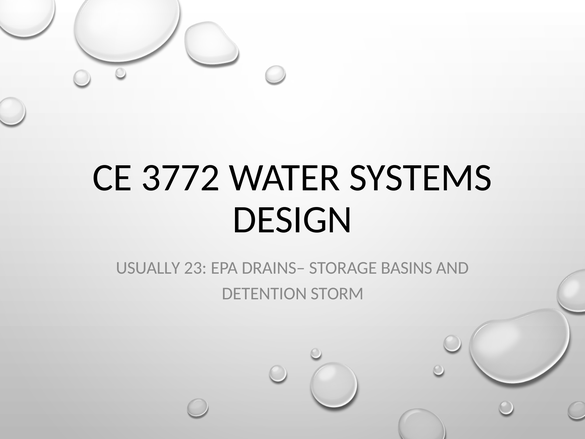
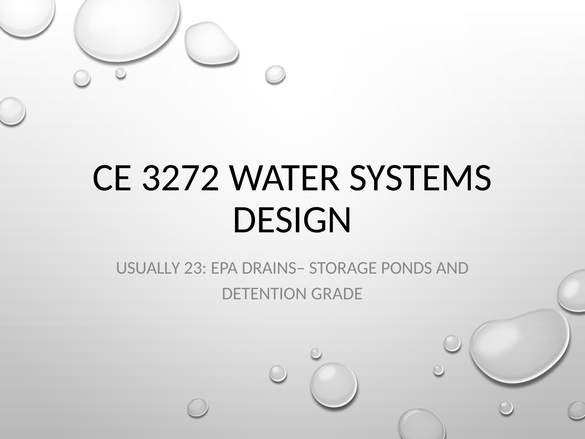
3772: 3772 -> 3272
BASINS: BASINS -> PONDS
STORM: STORM -> GRADE
